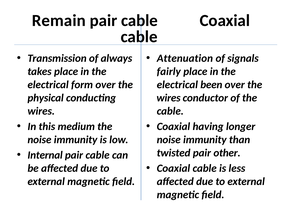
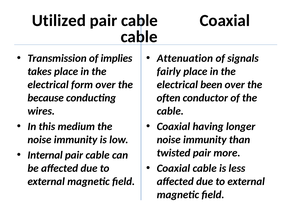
Remain: Remain -> Utilized
always: always -> implies
physical: physical -> because
wires at (169, 98): wires -> often
other: other -> more
